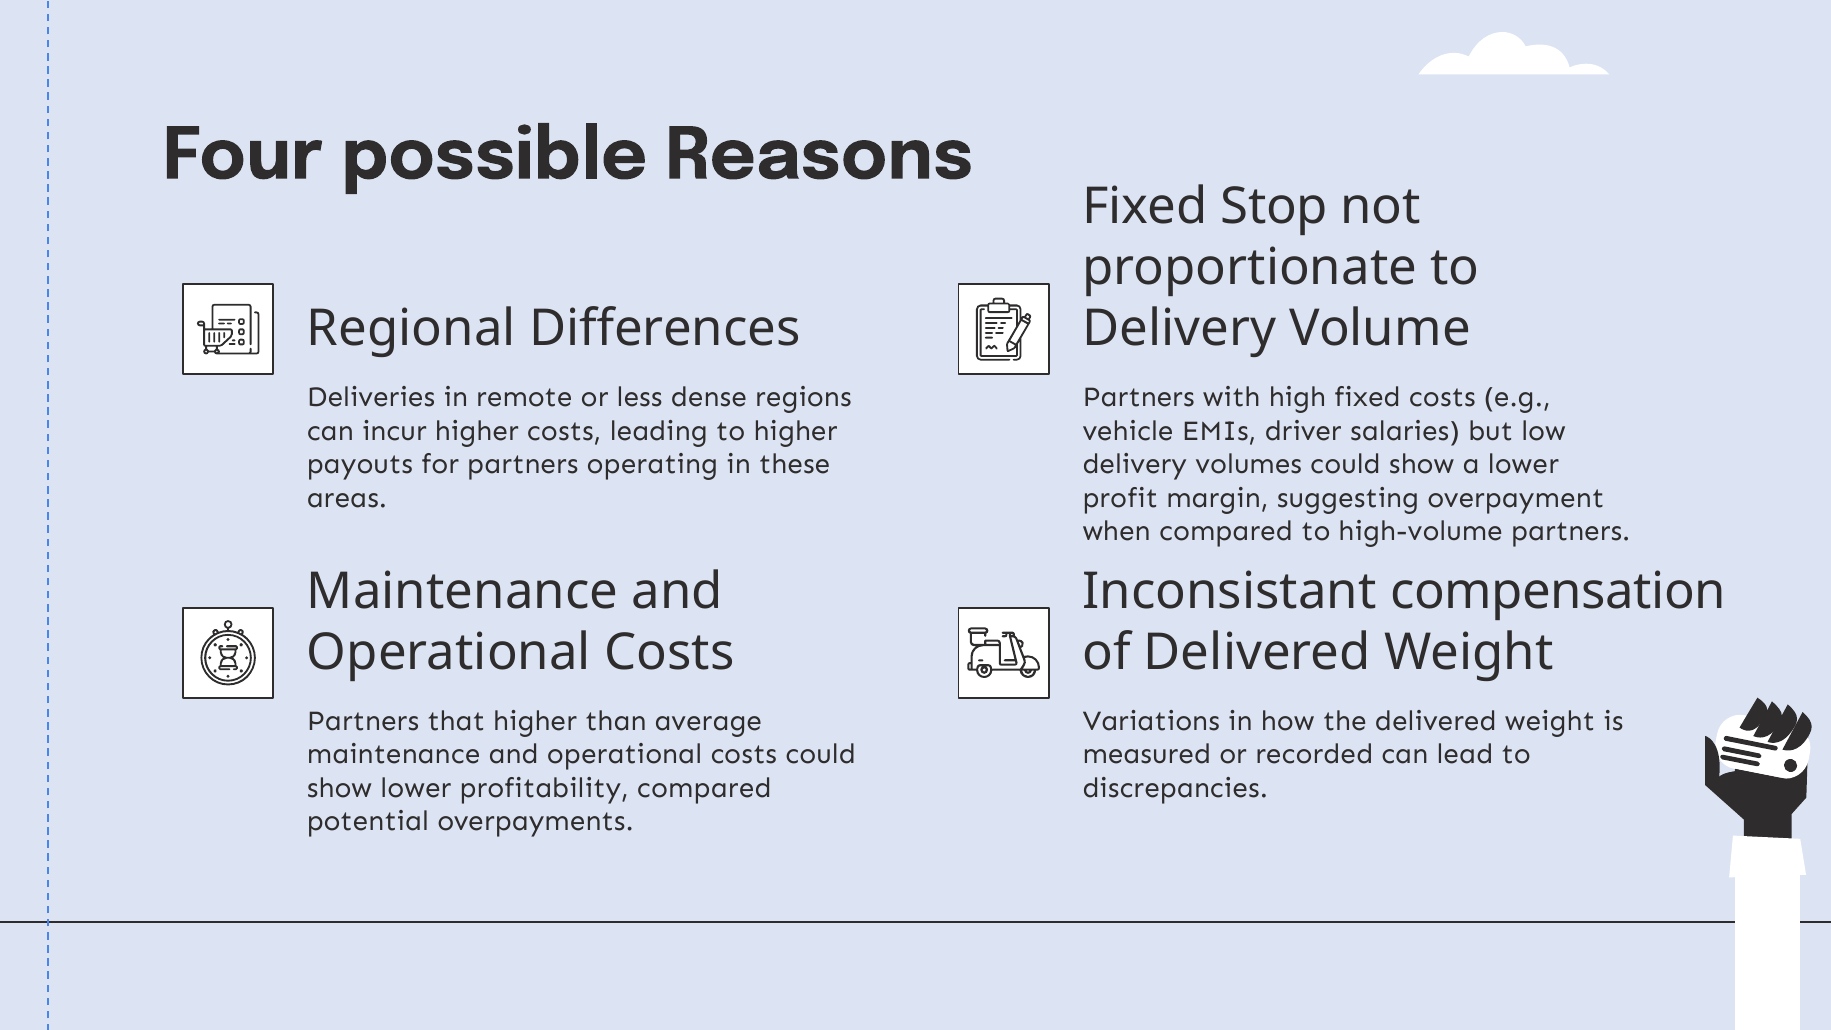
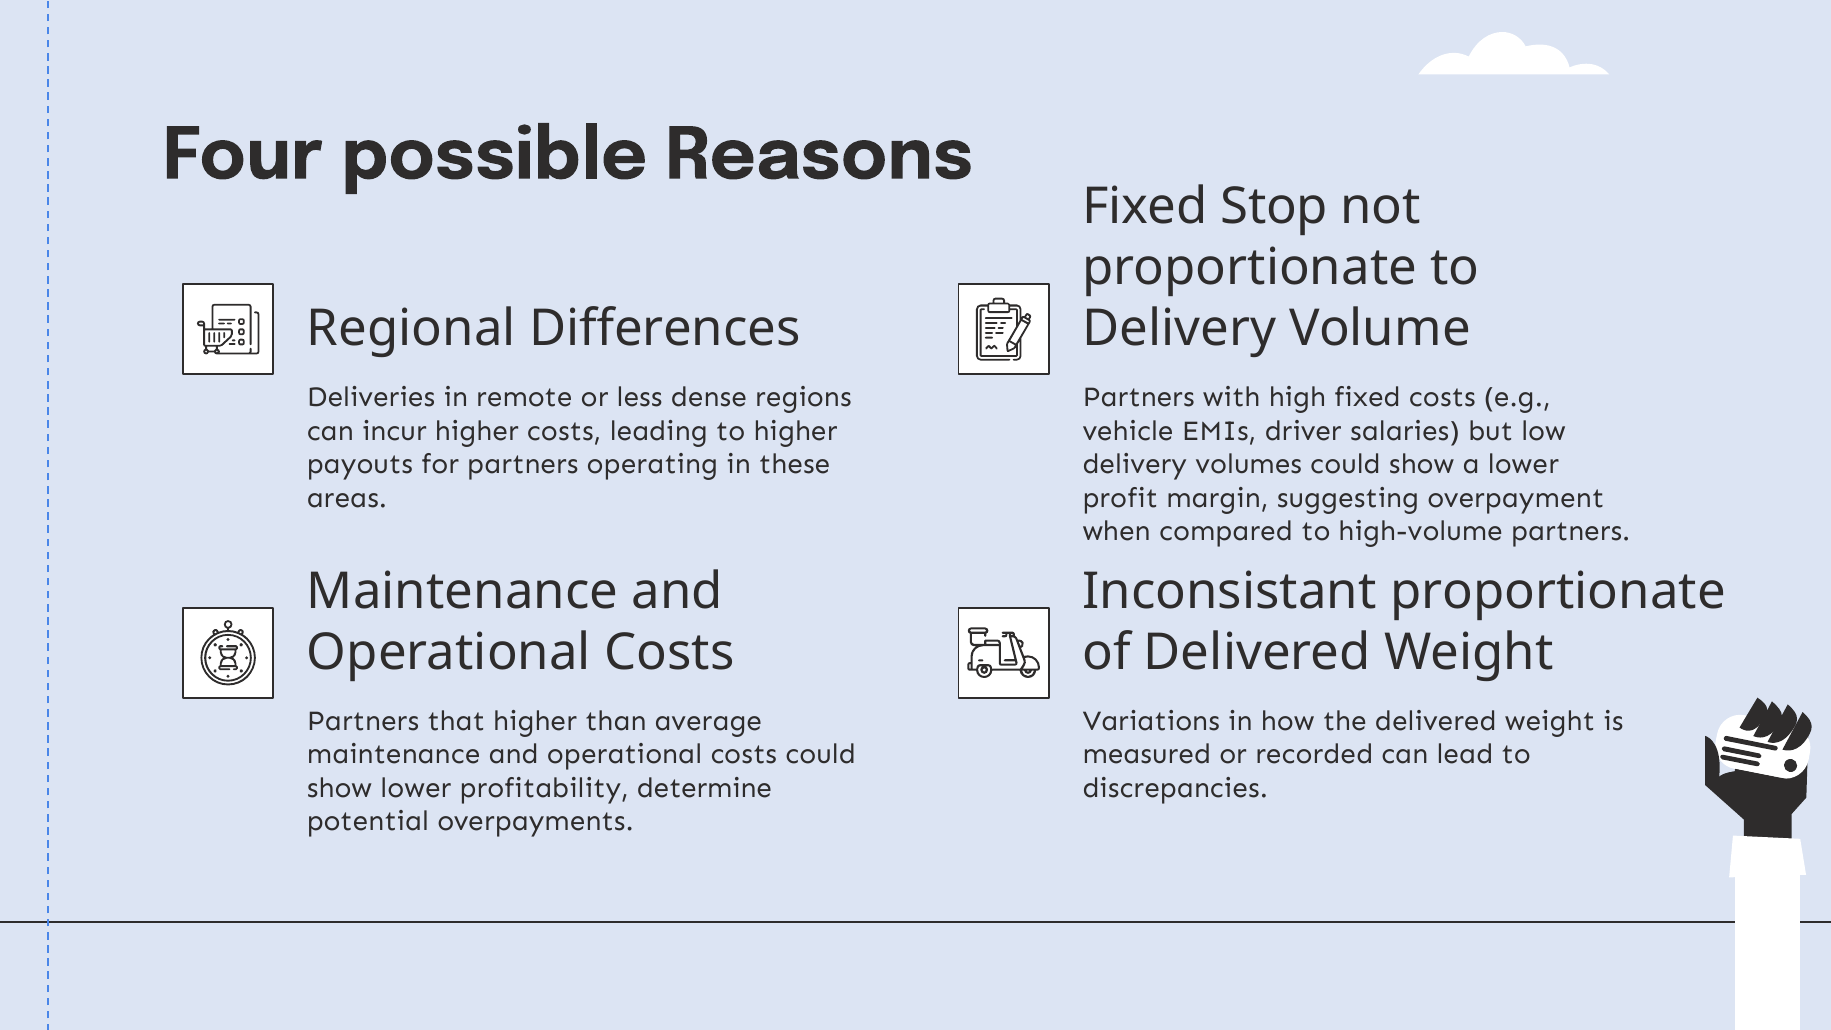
Inconsistant compensation: compensation -> proportionate
profitability compared: compared -> determine
